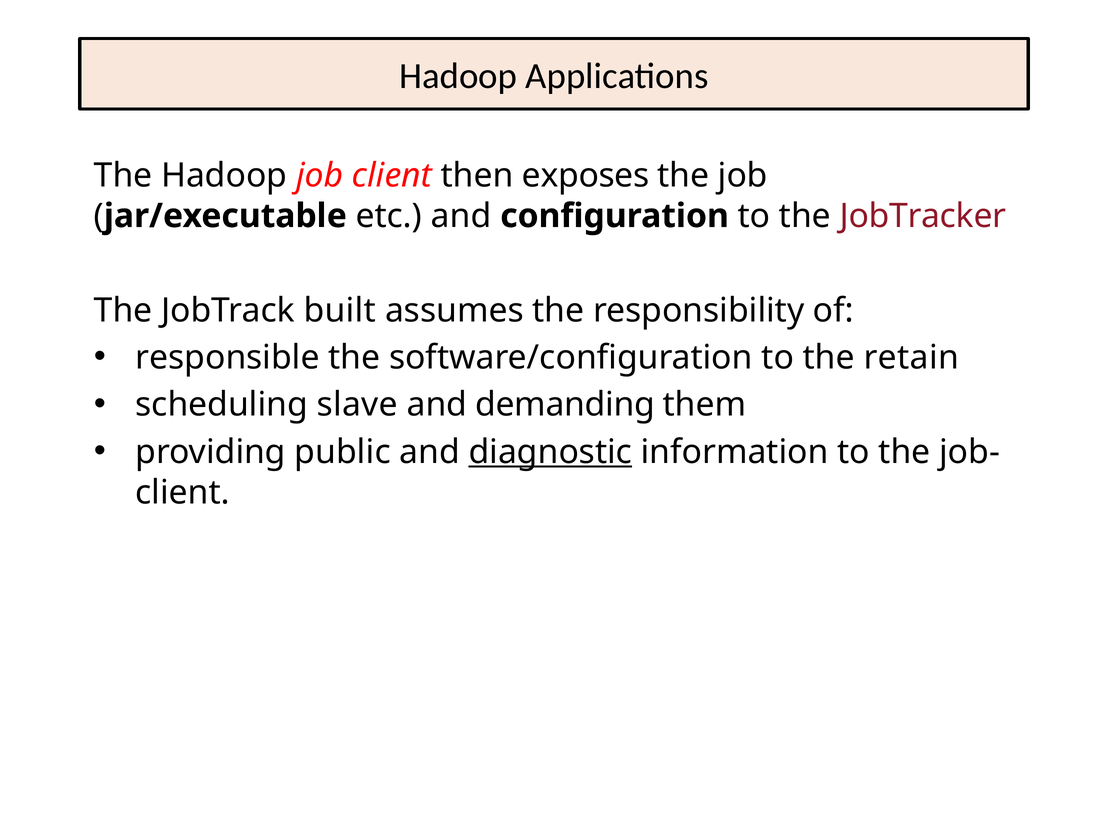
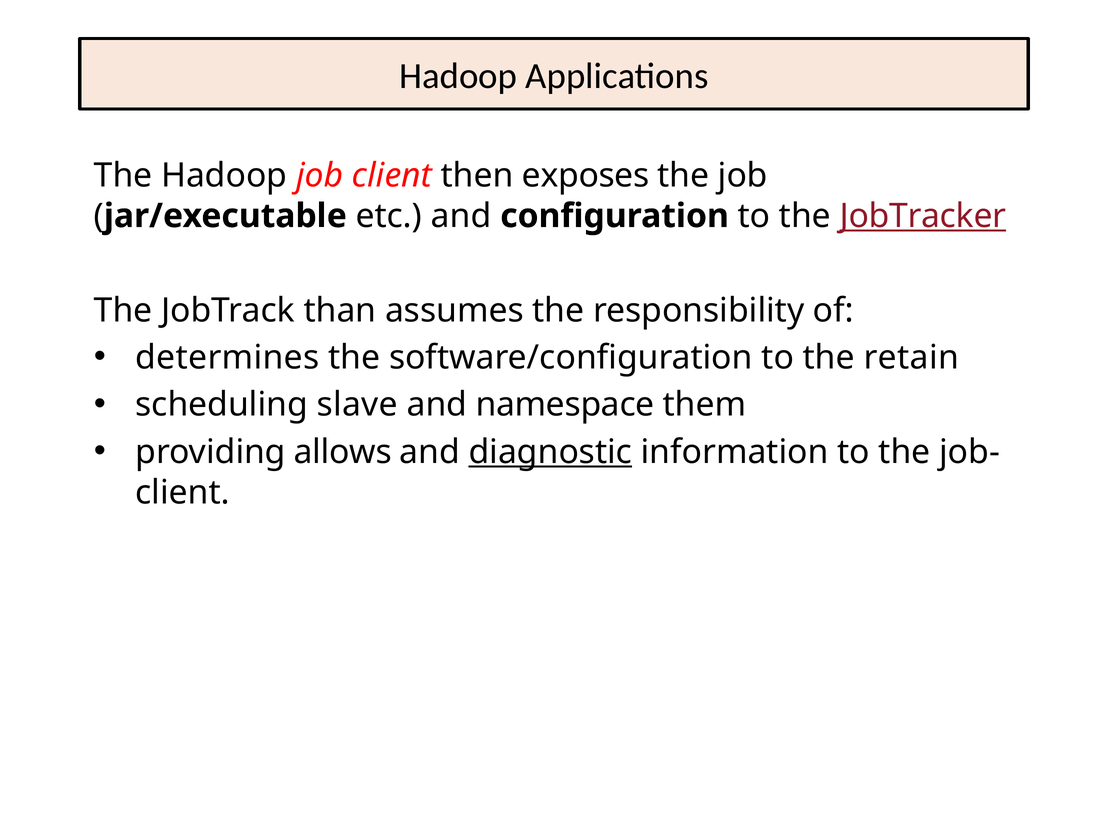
JobTracker underline: none -> present
built: built -> than
responsible: responsible -> determines
demanding: demanding -> namespace
public: public -> allows
